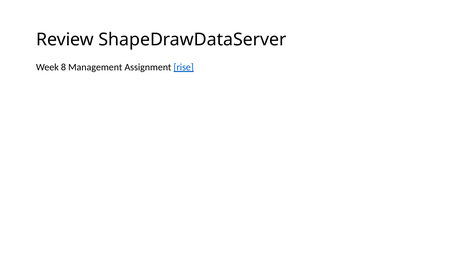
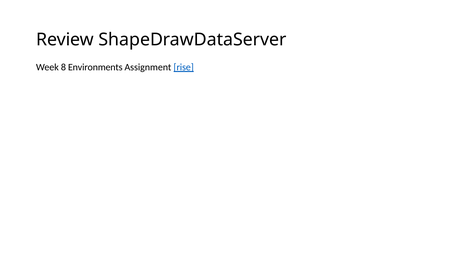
Management: Management -> Environments
